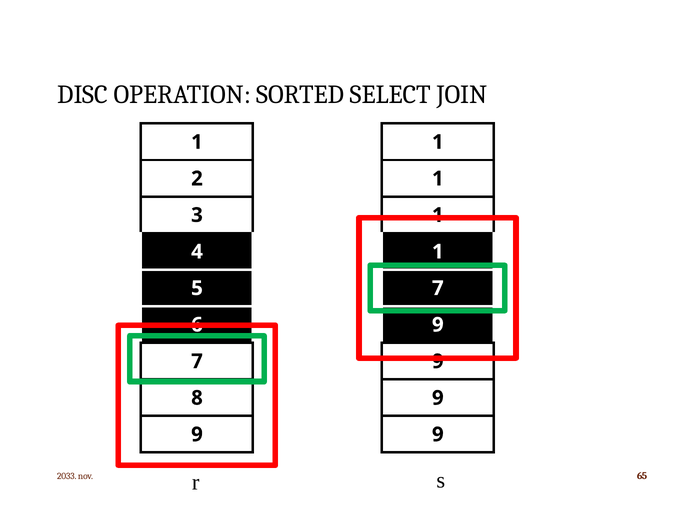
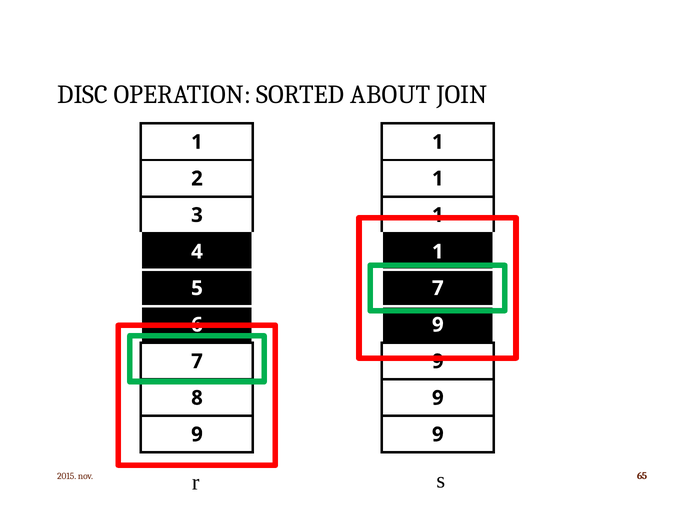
SELECT: SELECT -> ABOUT
2033: 2033 -> 2015
